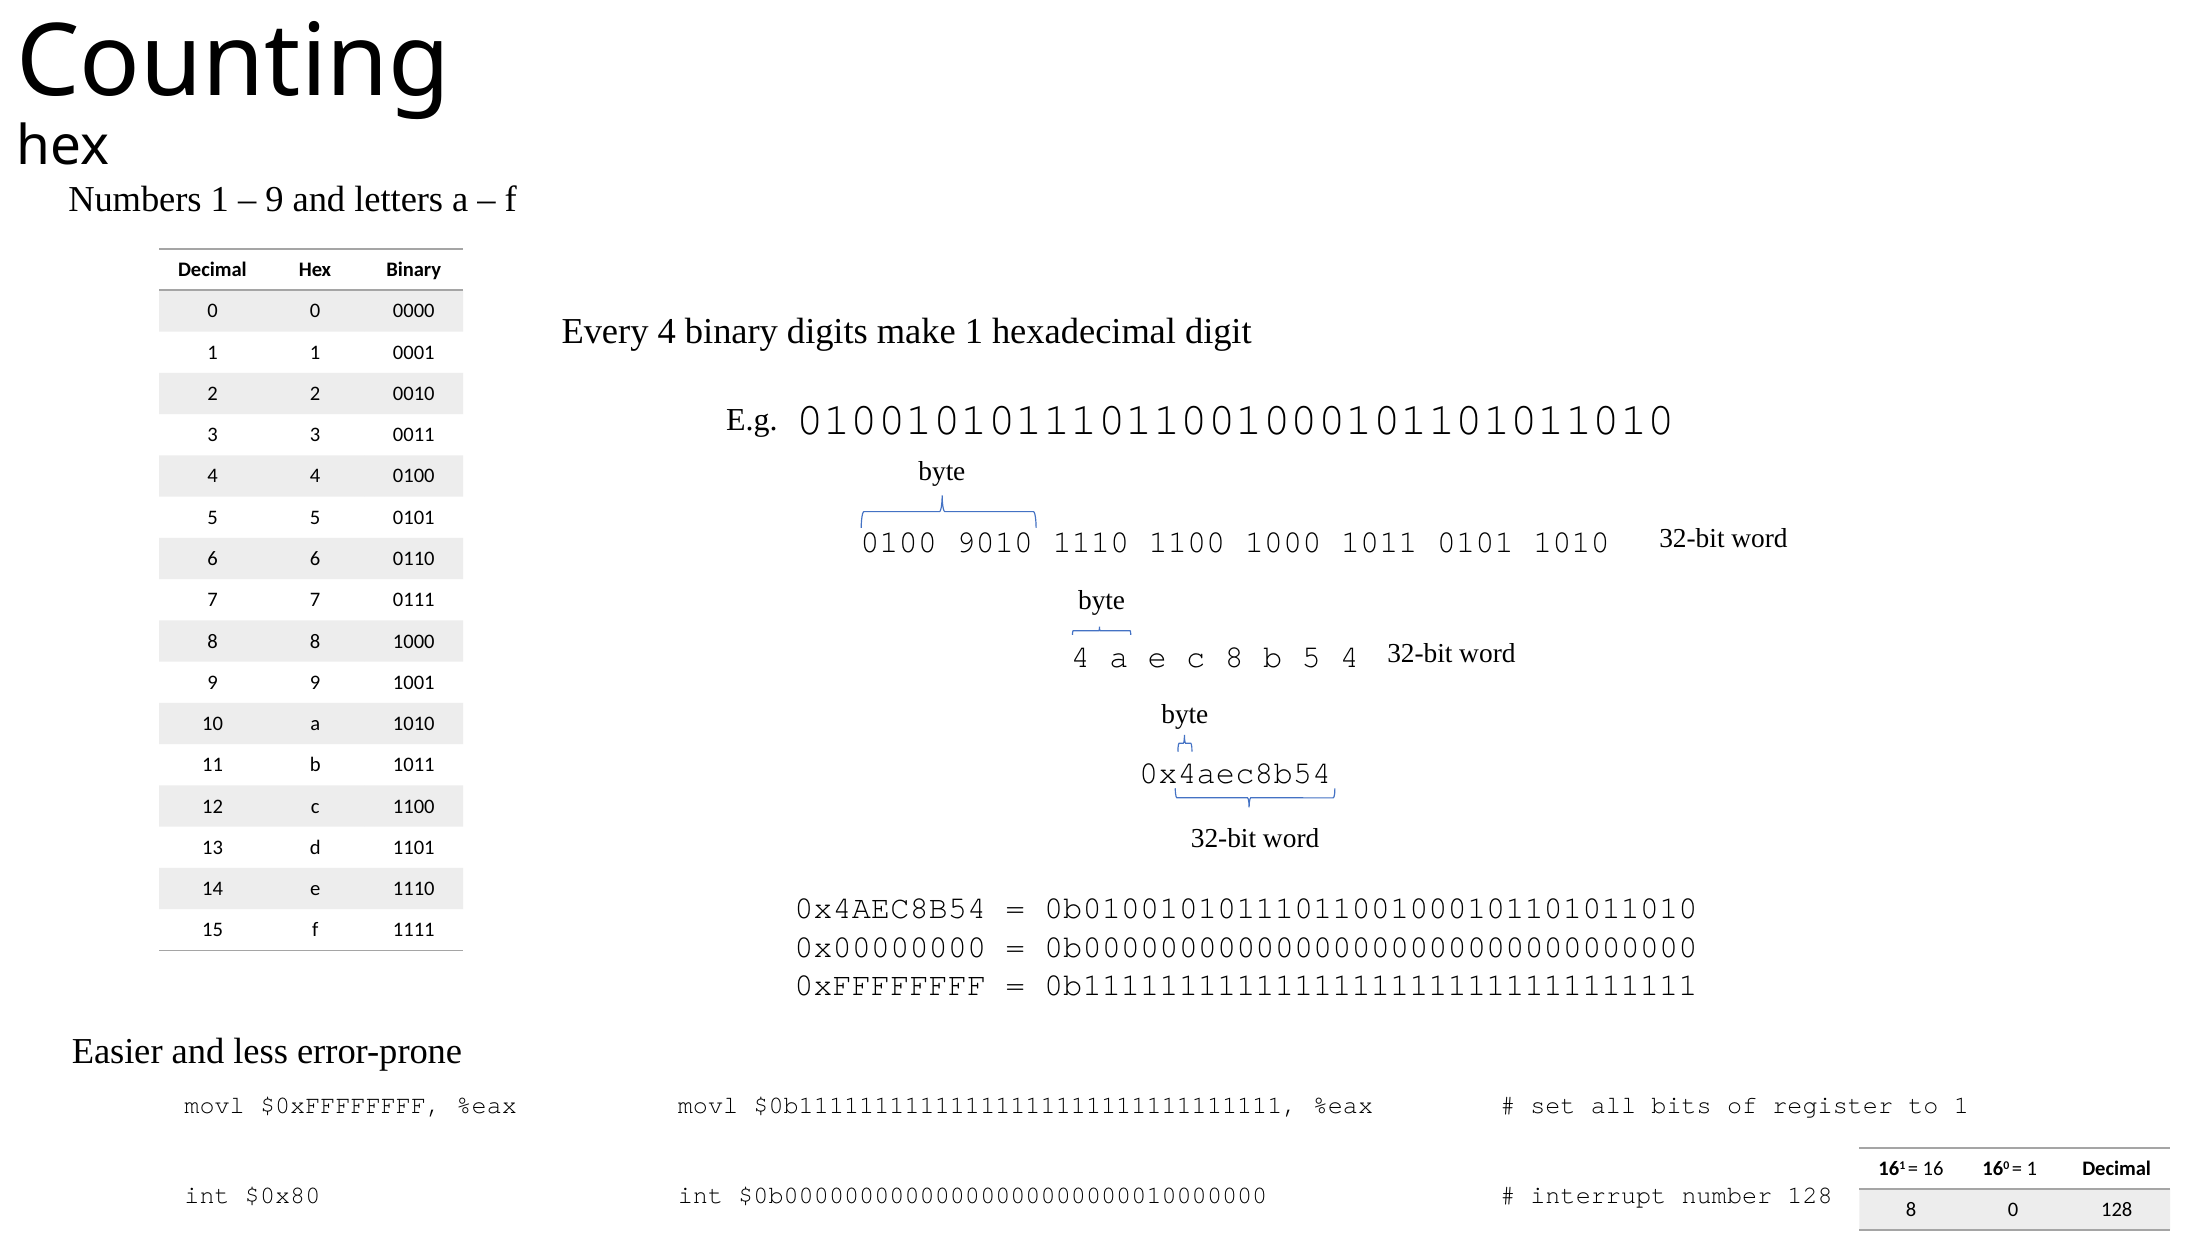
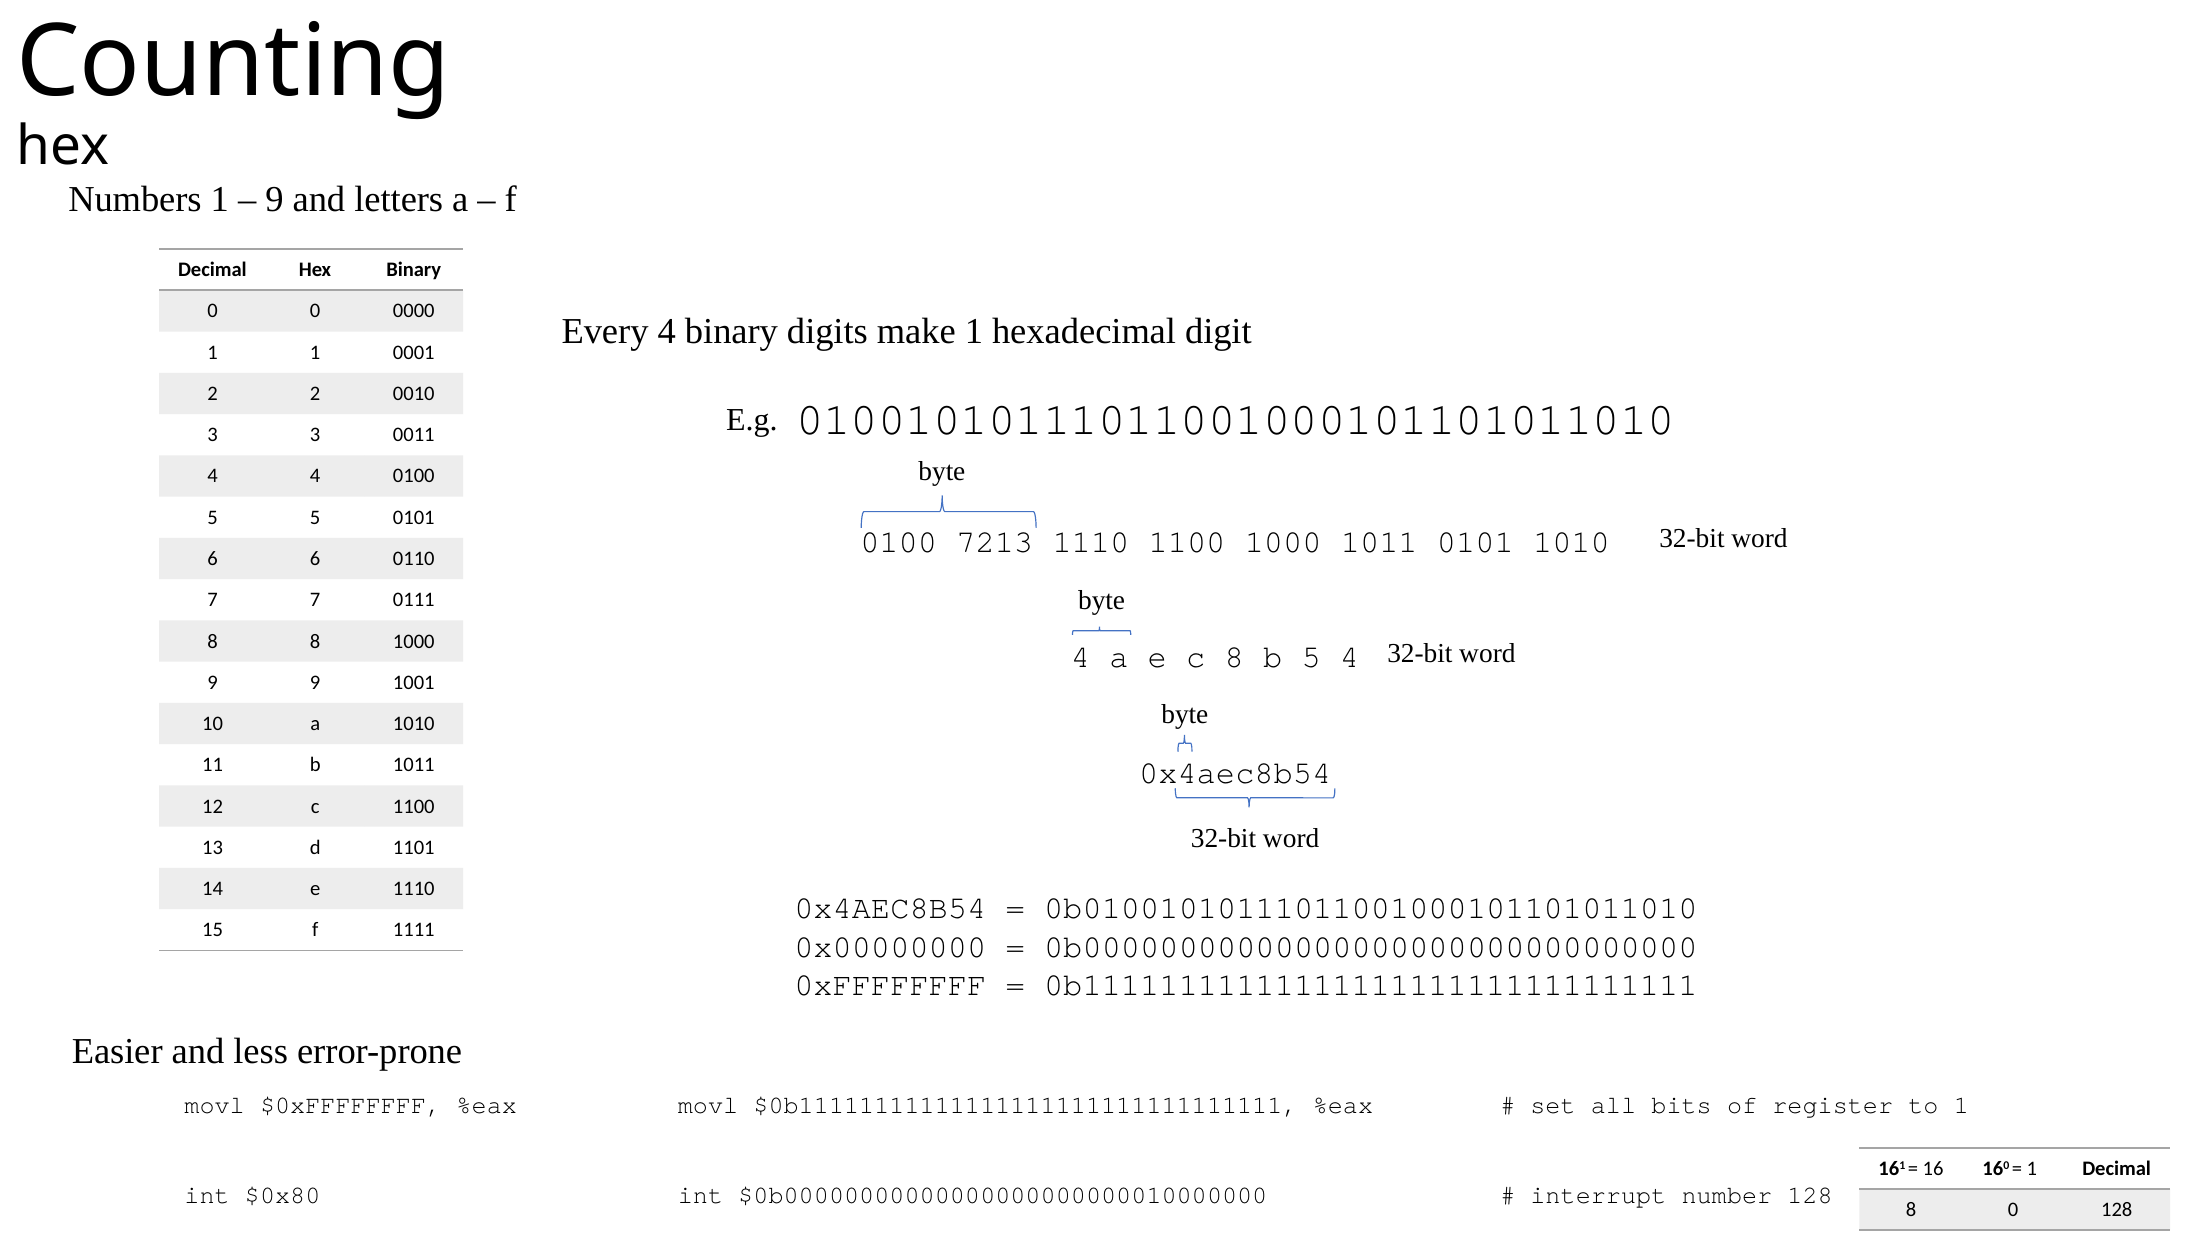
9010: 9010 -> 7213
